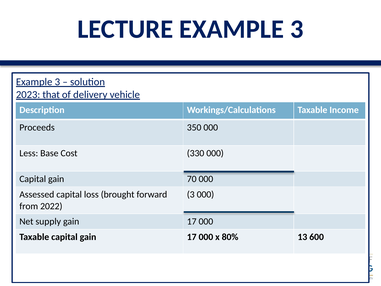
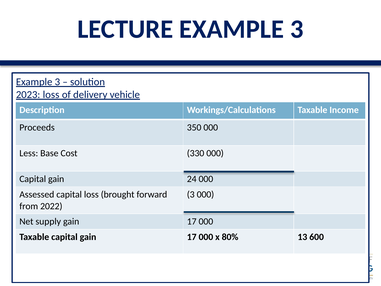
2023 that: that -> loss
70: 70 -> 24
